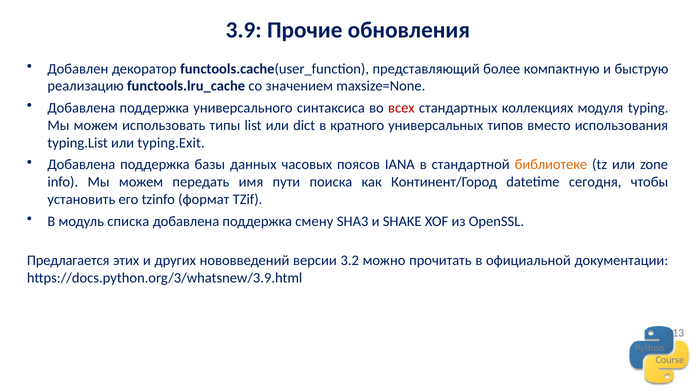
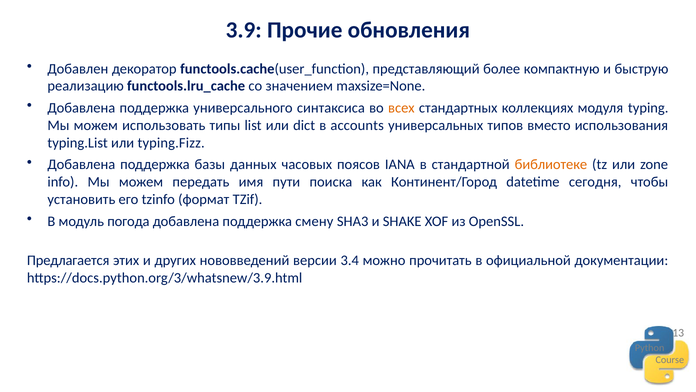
всех colour: red -> orange
кратного: кратного -> accounts
typing.Exit: typing.Exit -> typing.Fizz
списка: списка -> погода
3.2: 3.2 -> 3.4
